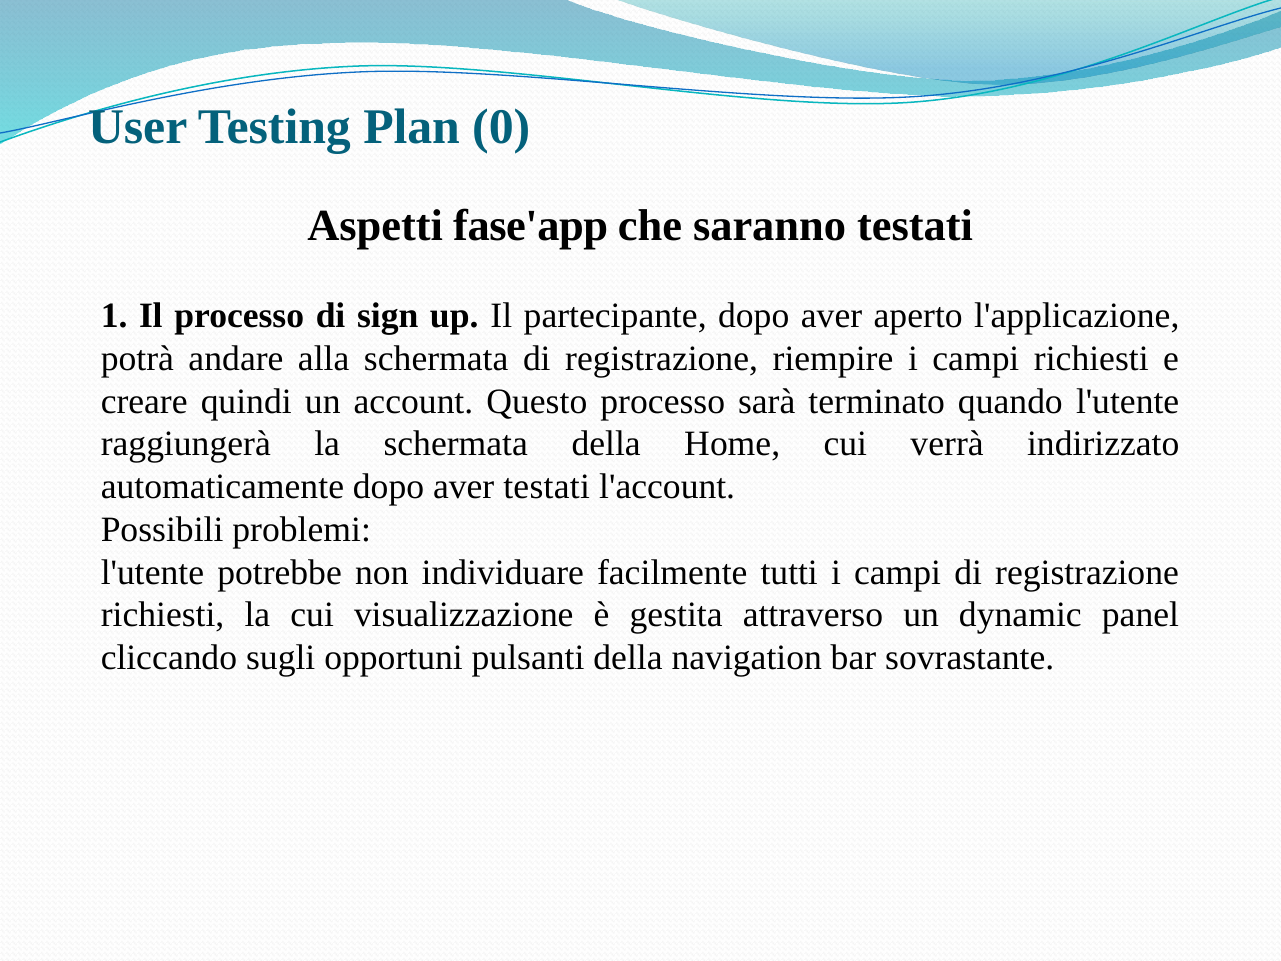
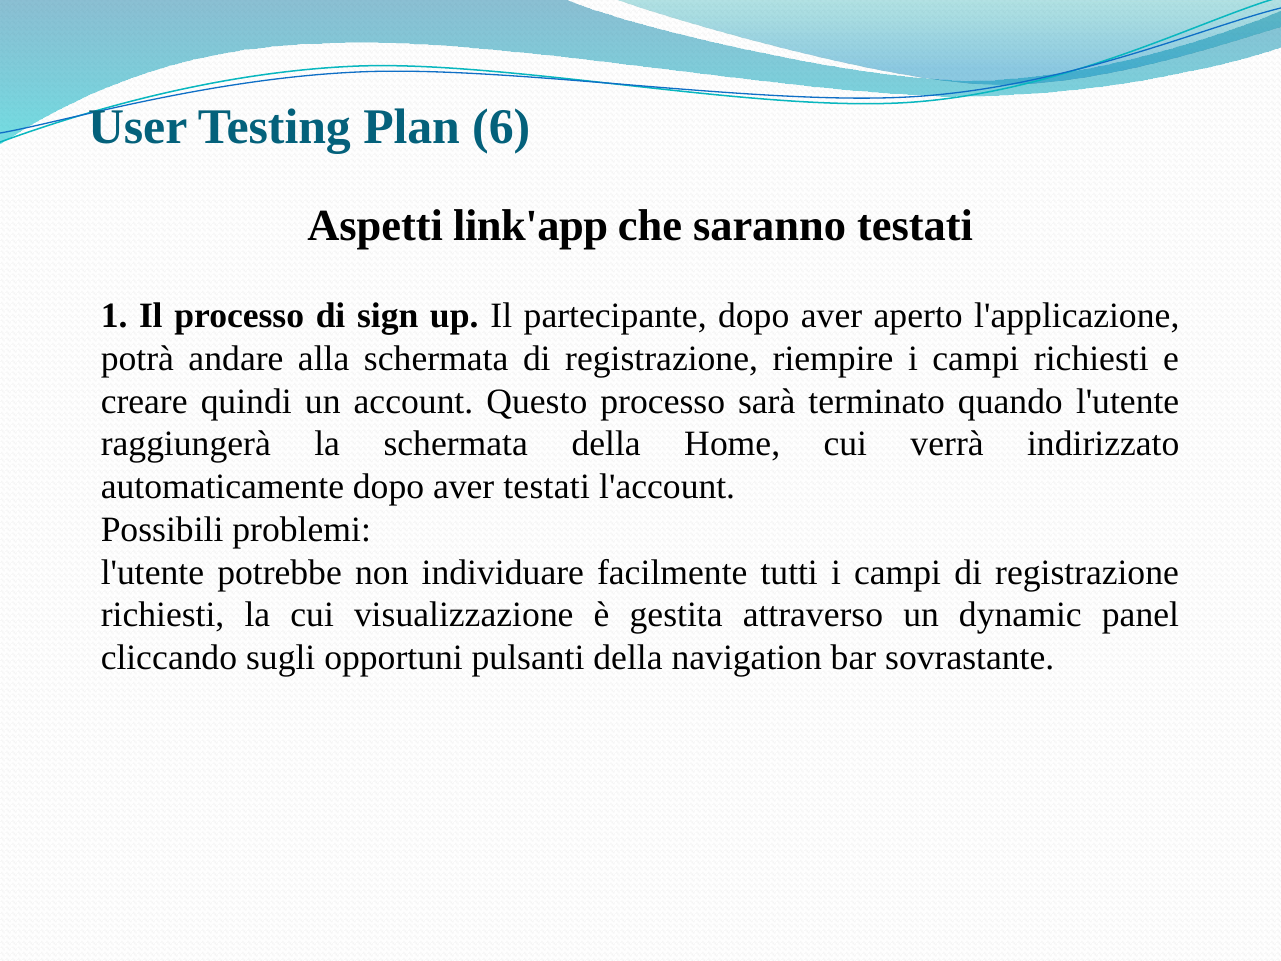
0: 0 -> 6
fase'app: fase'app -> link'app
